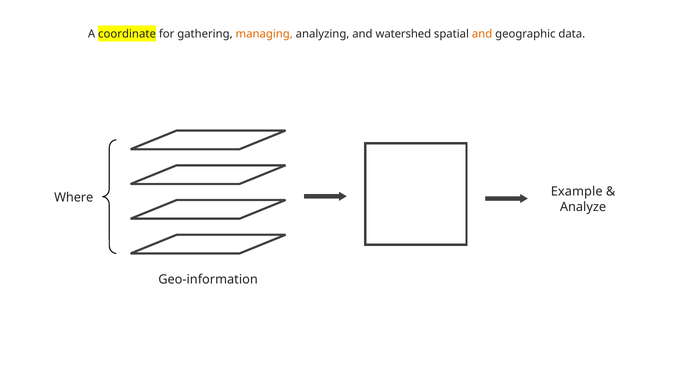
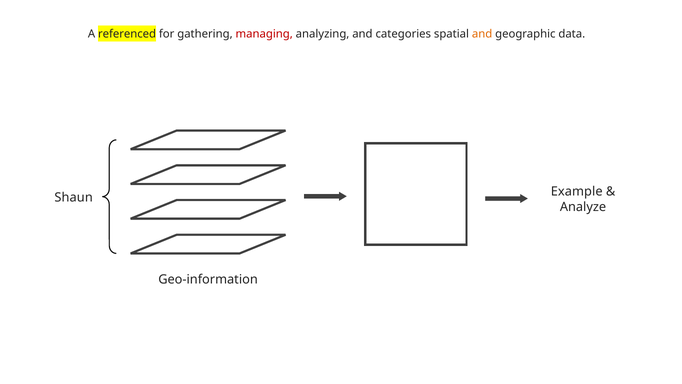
coordinate: coordinate -> referenced
managing colour: orange -> red
watershed: watershed -> categories
Where: Where -> Shaun
